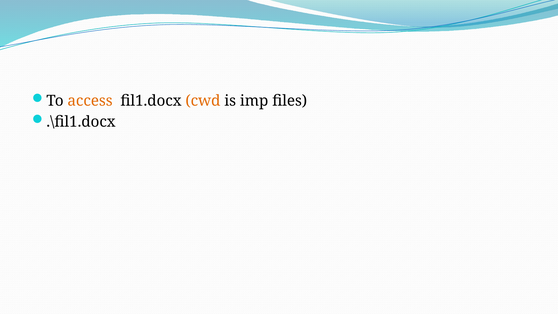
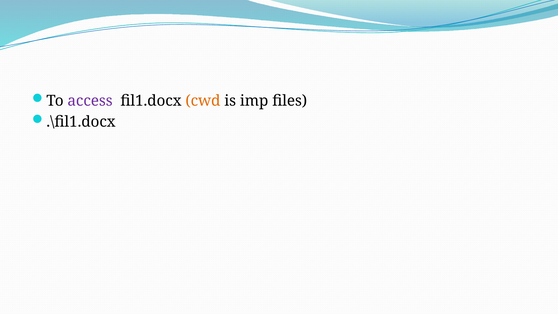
access colour: orange -> purple
